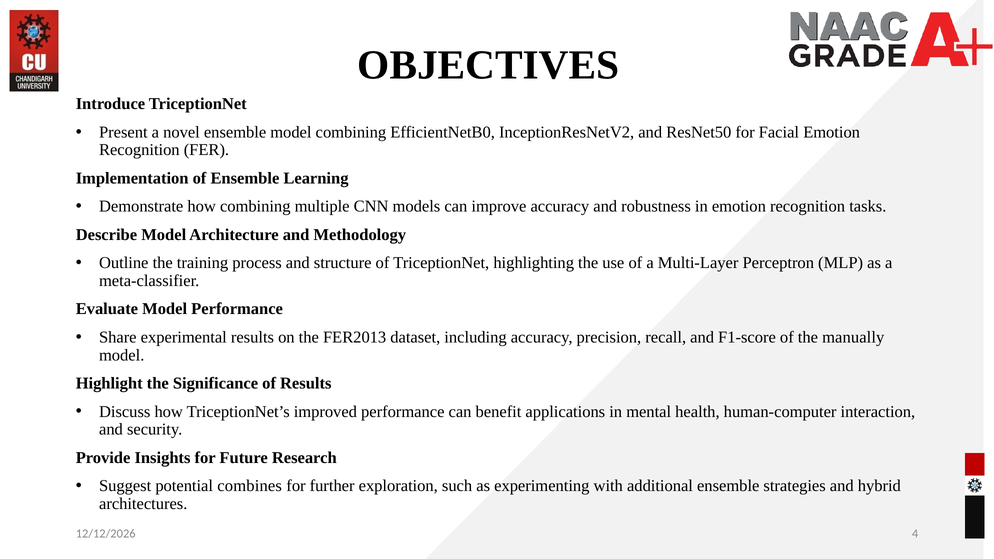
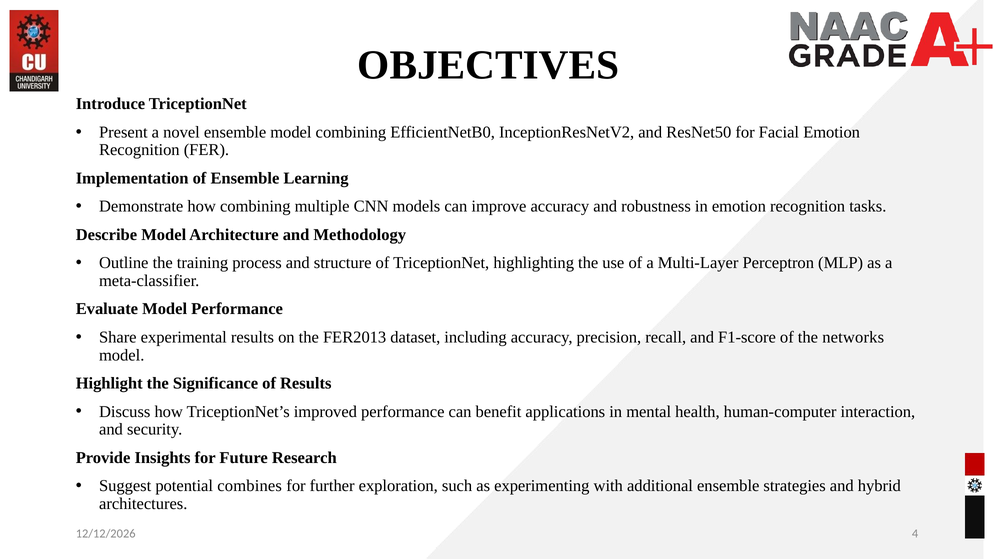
manually: manually -> networks
